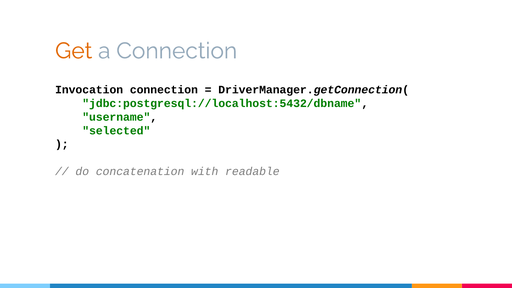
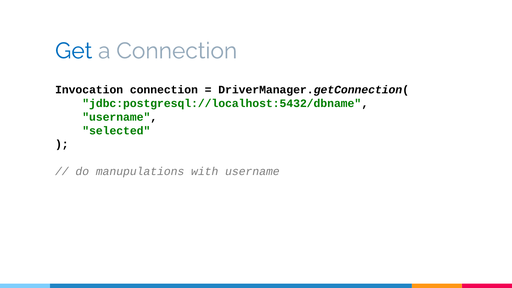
Get colour: orange -> blue
concatenation: concatenation -> manupulations
with readable: readable -> username
